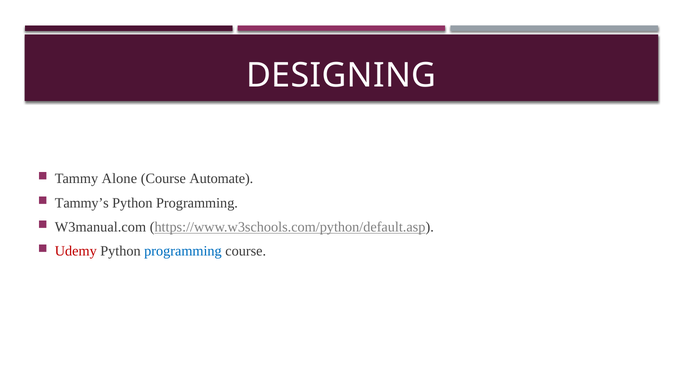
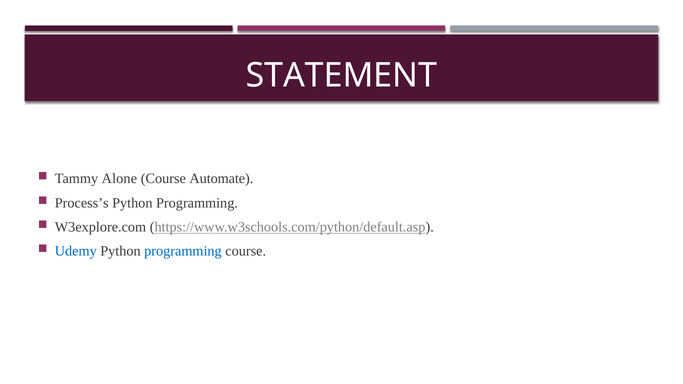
DESIGNING: DESIGNING -> STATEMENT
Tammy’s: Tammy’s -> Process’s
W3manual.com: W3manual.com -> W3explore.com
Udemy colour: red -> blue
